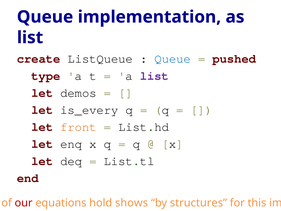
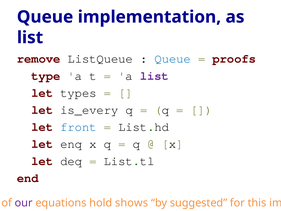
create: create -> remove
pushed: pushed -> proofs
demos: demos -> types
front colour: orange -> blue
our colour: red -> purple
structures: structures -> suggested
